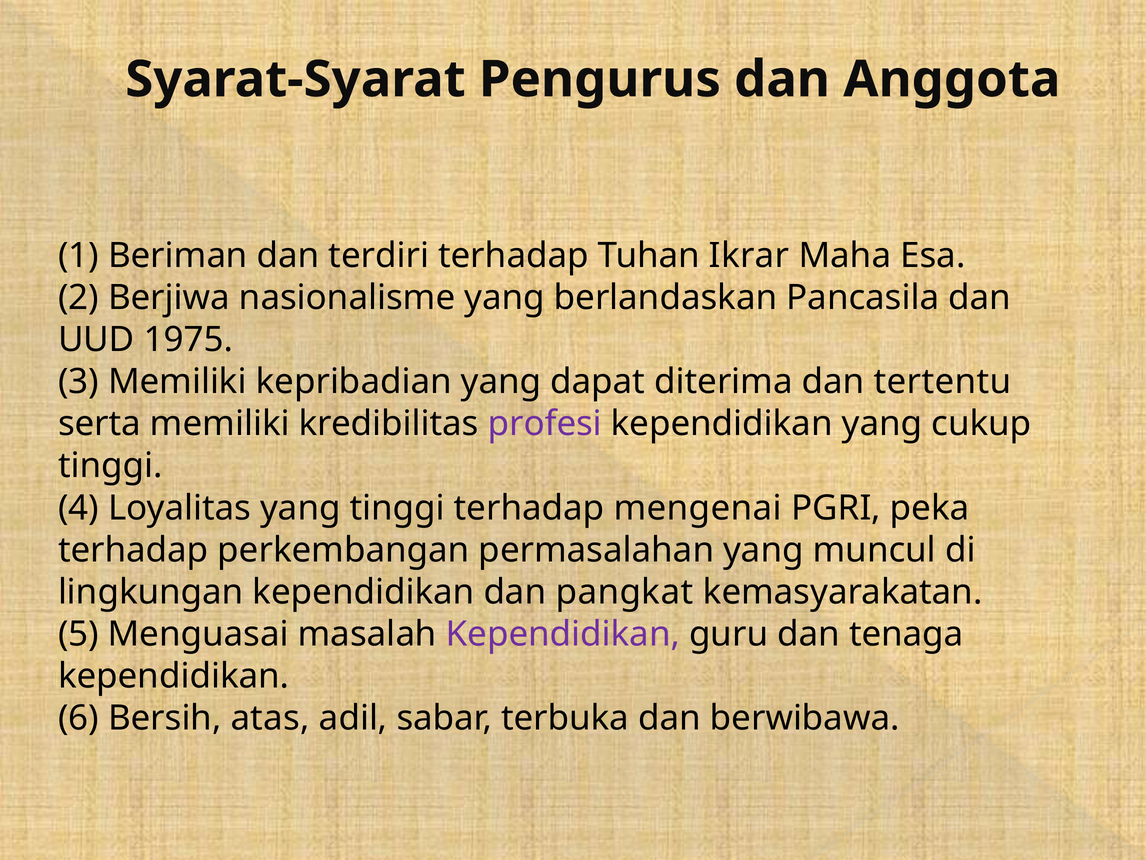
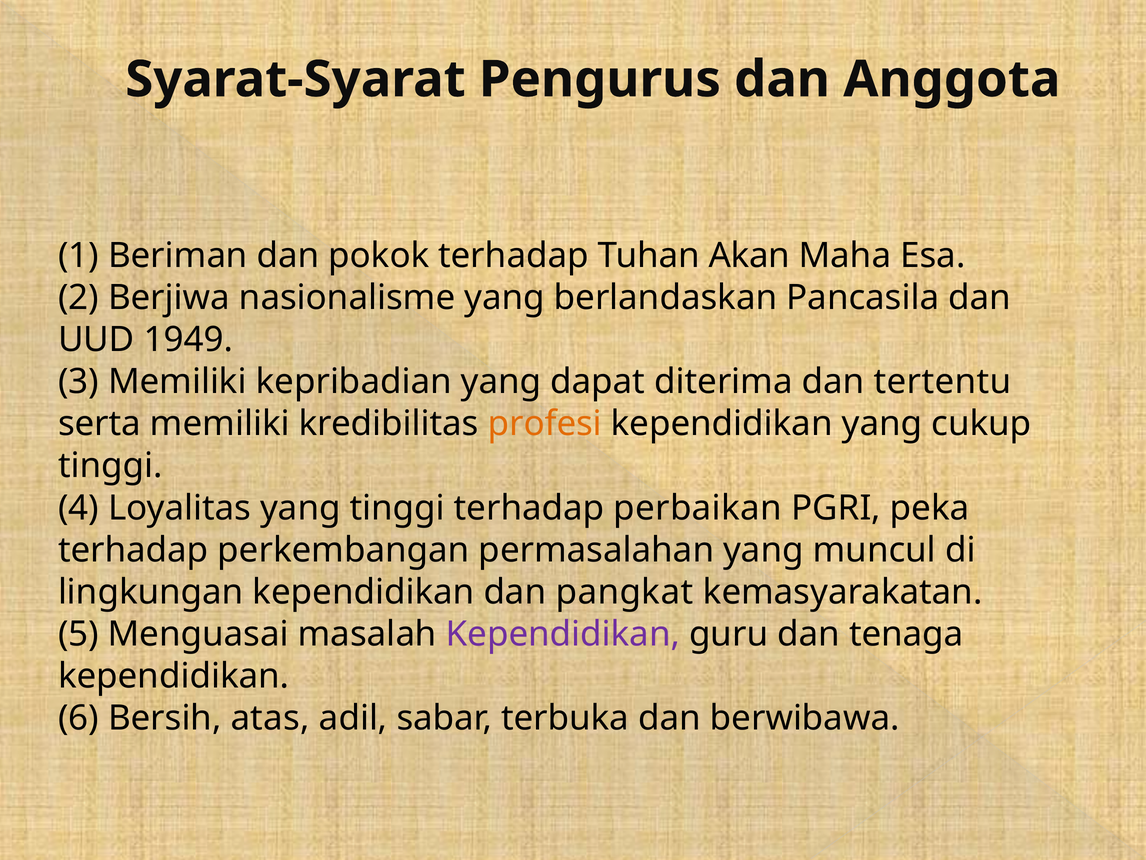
terdiri: terdiri -> pokok
Ikrar: Ikrar -> Akan
1975: 1975 -> 1949
profesi colour: purple -> orange
mengenai: mengenai -> perbaikan
